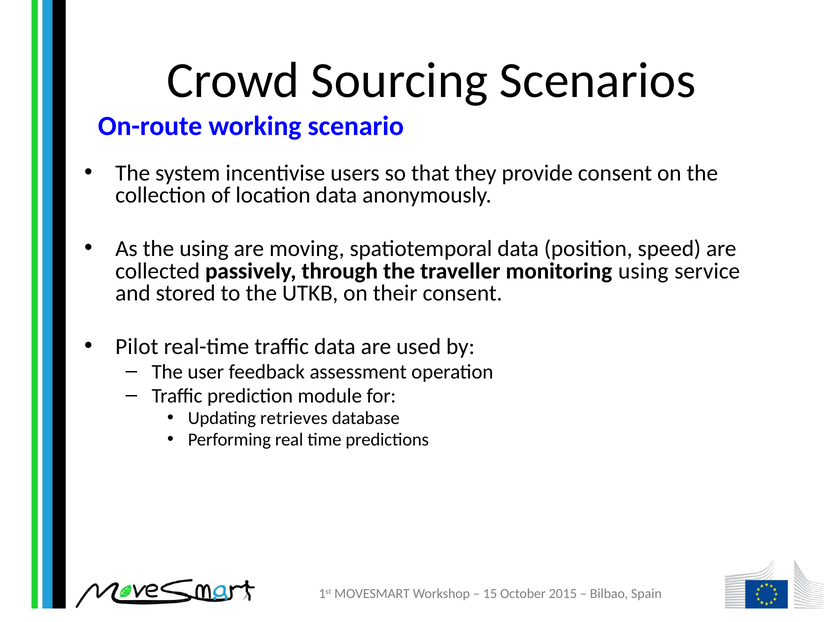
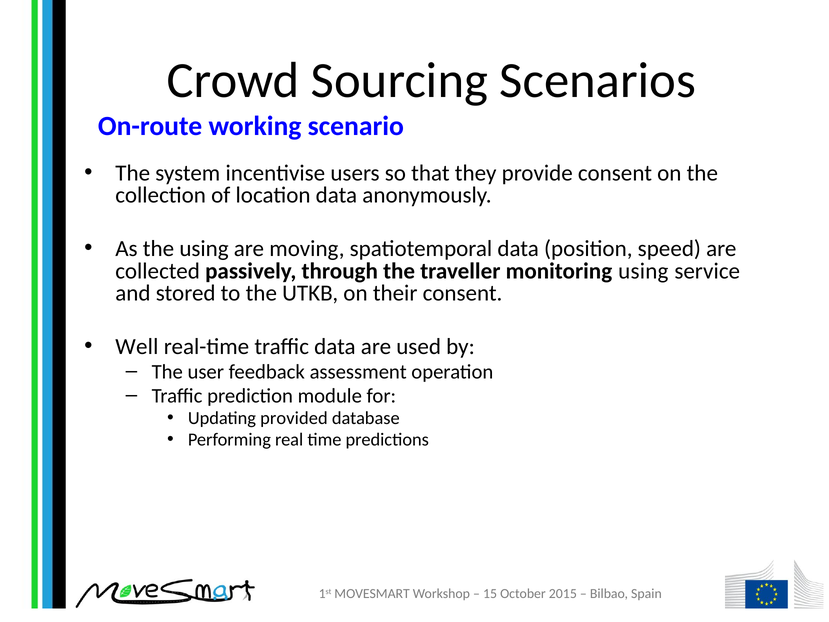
Pilot: Pilot -> Well
retrieves: retrieves -> provided
